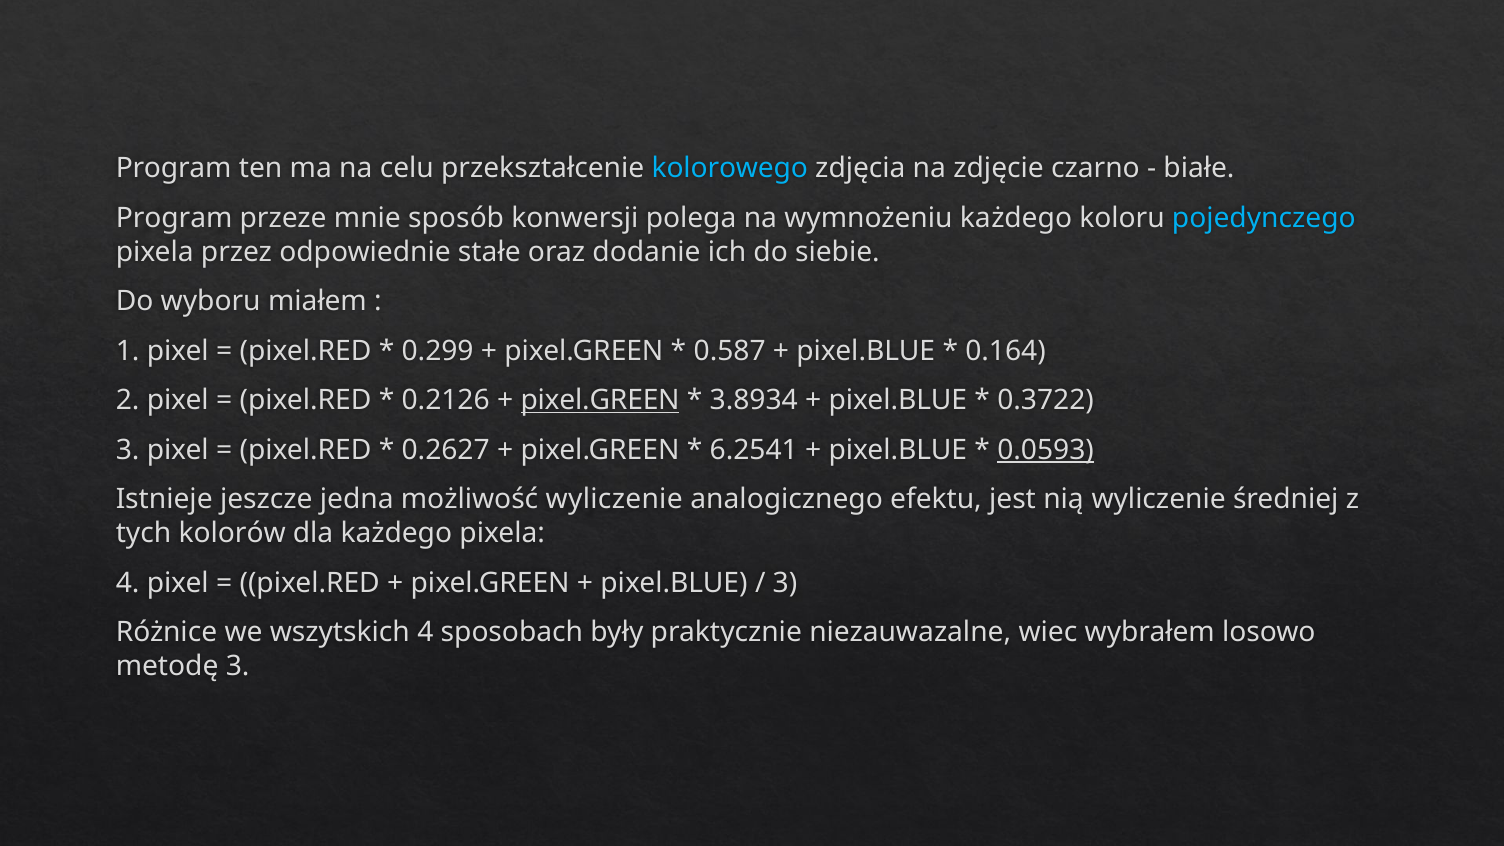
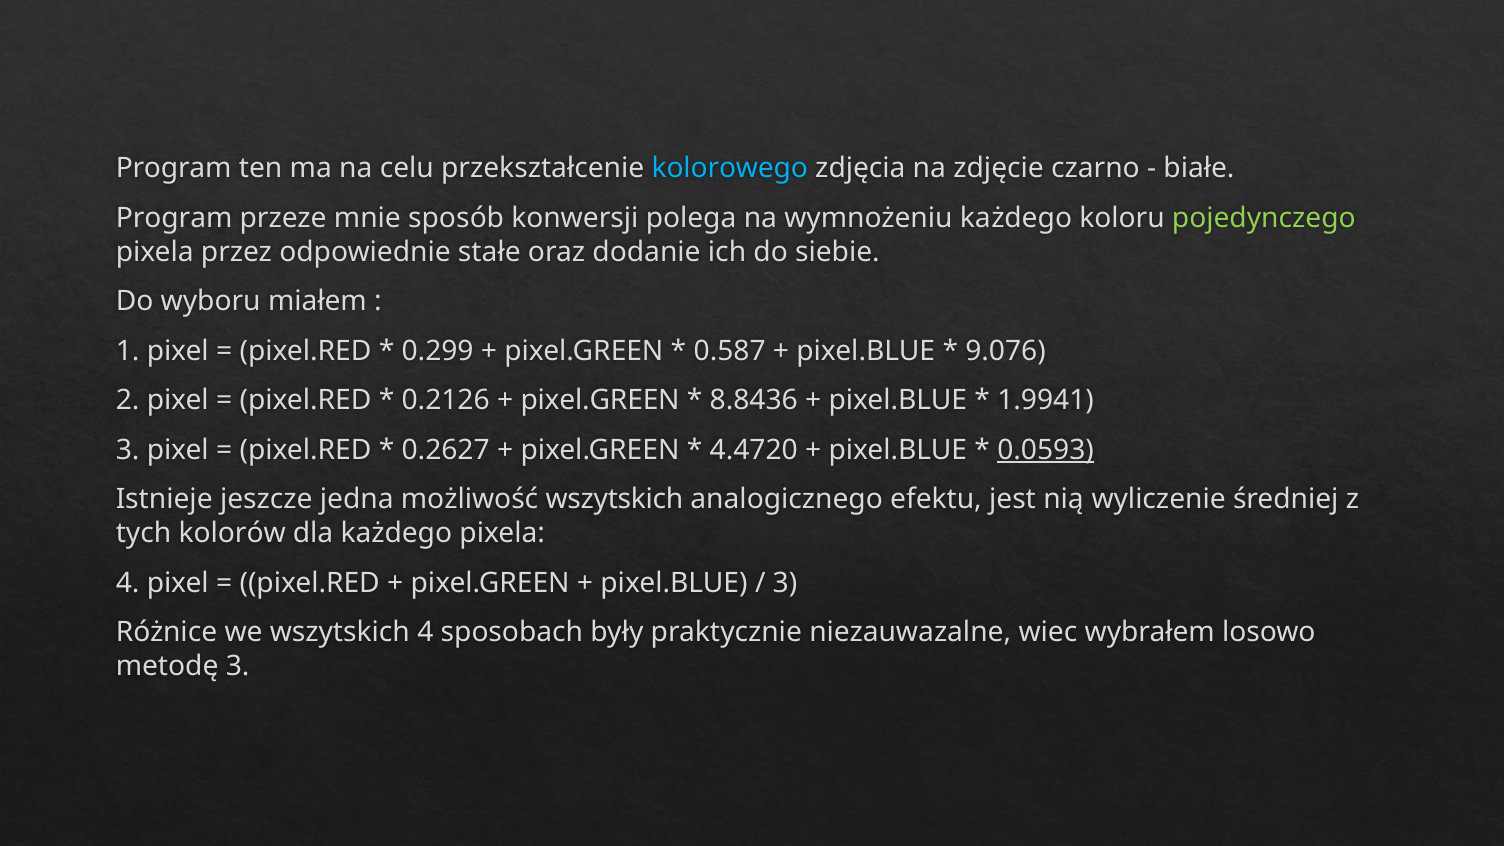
pojedynczego colour: light blue -> light green
0.164: 0.164 -> 9.076
pixel.GREEN at (600, 400) underline: present -> none
3.8934: 3.8934 -> 8.8436
0.3722: 0.3722 -> 1.9941
6.2541: 6.2541 -> 4.4720
możliwość wyliczenie: wyliczenie -> wszytskich
